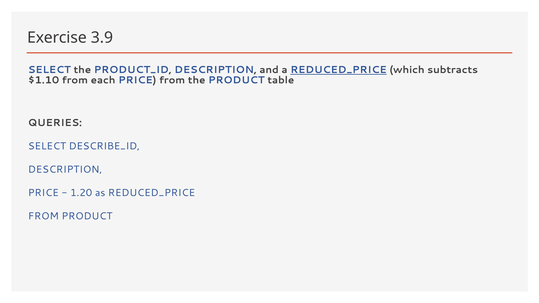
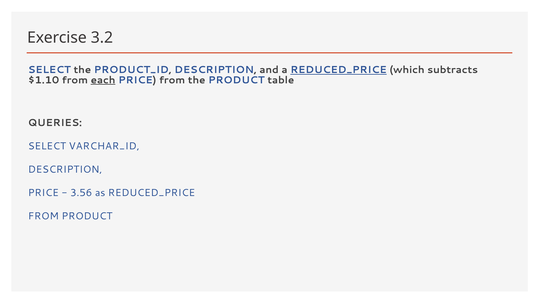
3.9: 3.9 -> 3.2
each underline: none -> present
DESCRIBE_ID: DESCRIBE_ID -> VARCHAR_ID
1.20: 1.20 -> 3.56
